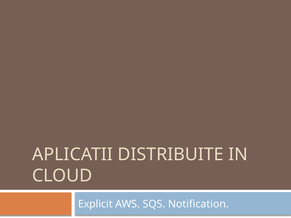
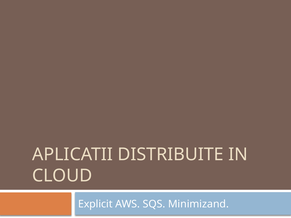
Notification: Notification -> Minimizand
